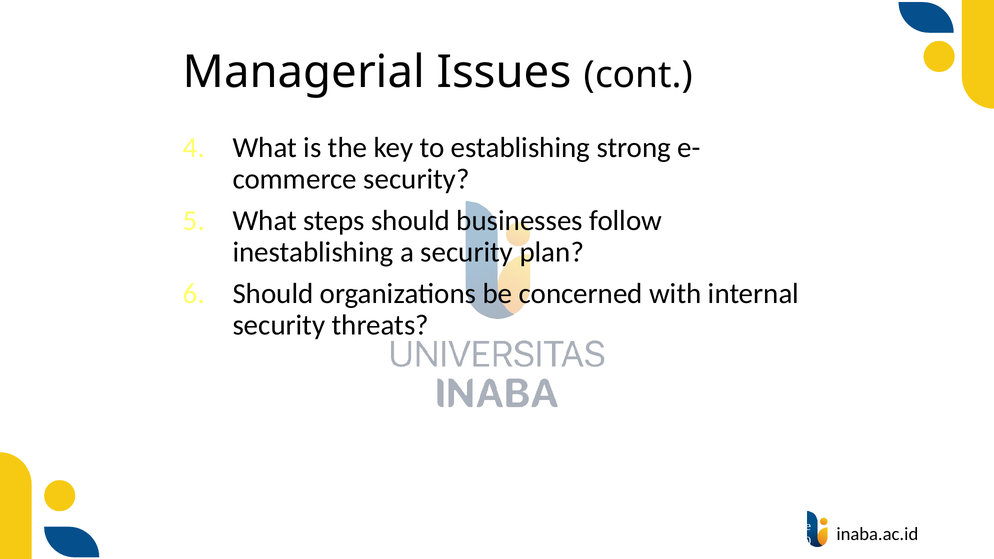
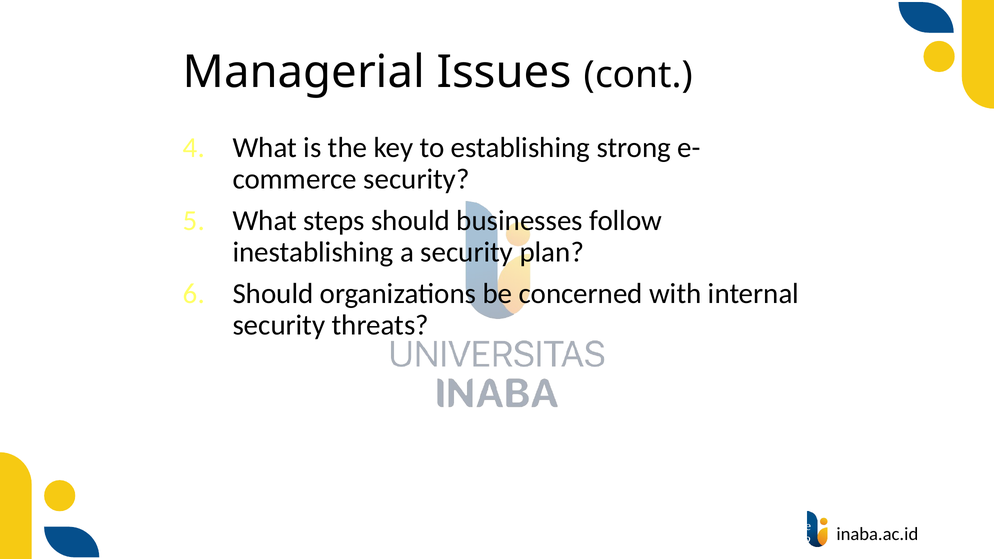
2090: 2090 -> 2002
